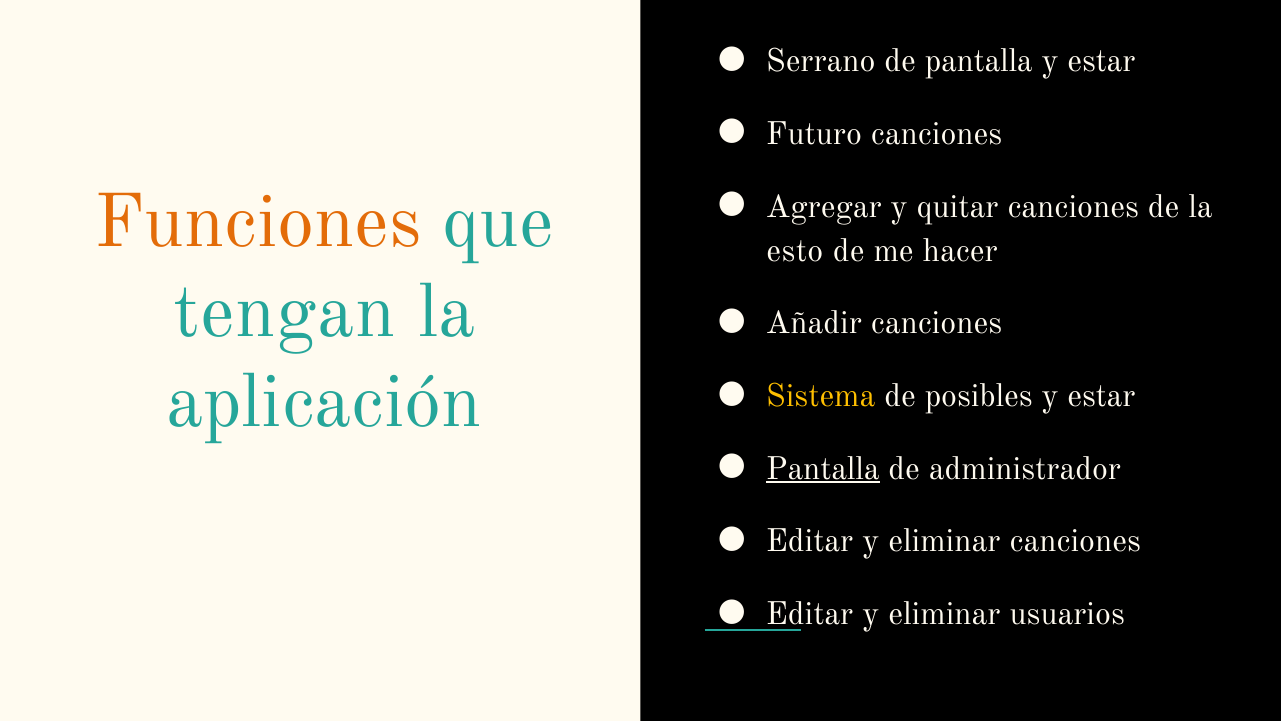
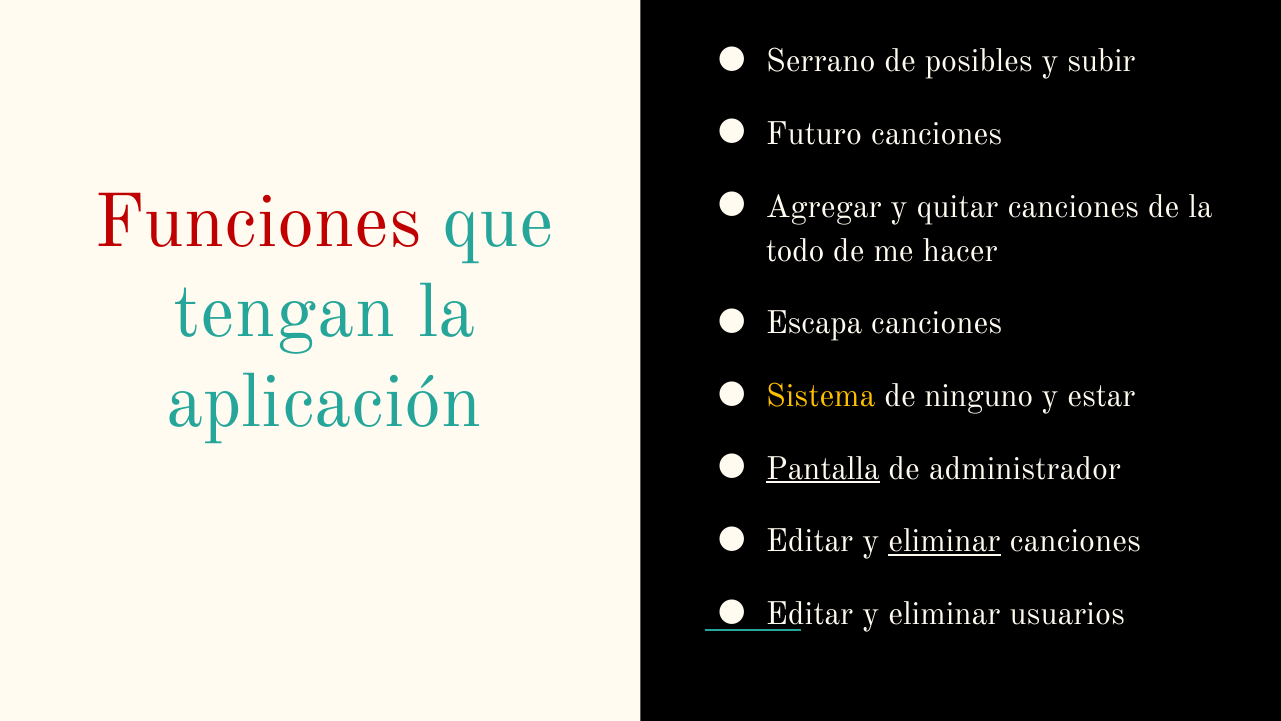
de pantalla: pantalla -> posibles
estar at (1101, 61): estar -> subir
Funciones colour: orange -> red
esto: esto -> todo
Añadir: Añadir -> Escapa
posibles: posibles -> ninguno
eliminar at (944, 541) underline: none -> present
